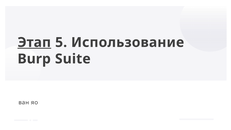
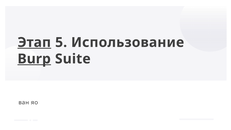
Burp underline: none -> present
